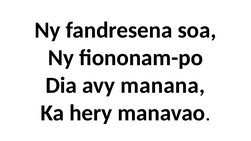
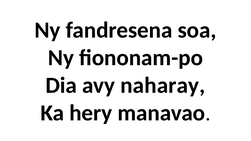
manana: manana -> naharay
